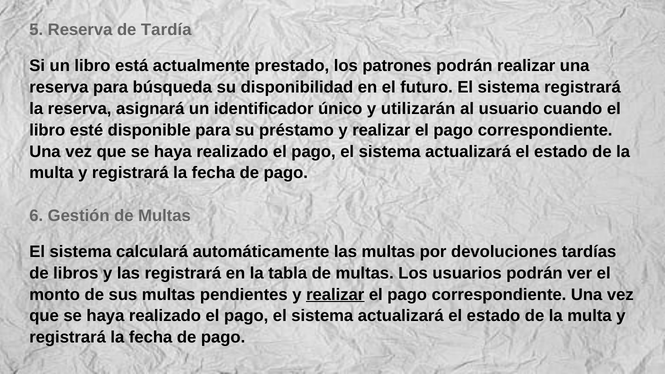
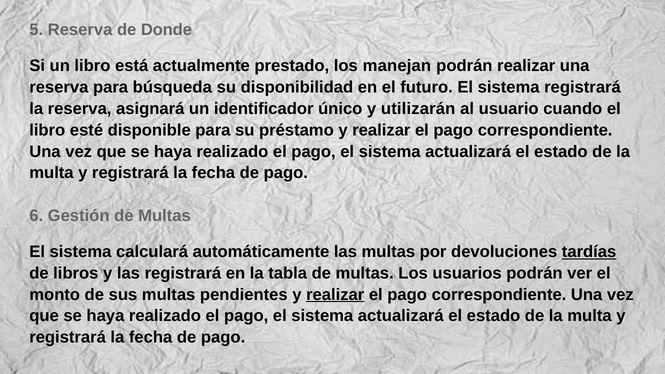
Tardía: Tardía -> Donde
patrones: patrones -> manejan
tardías underline: none -> present
